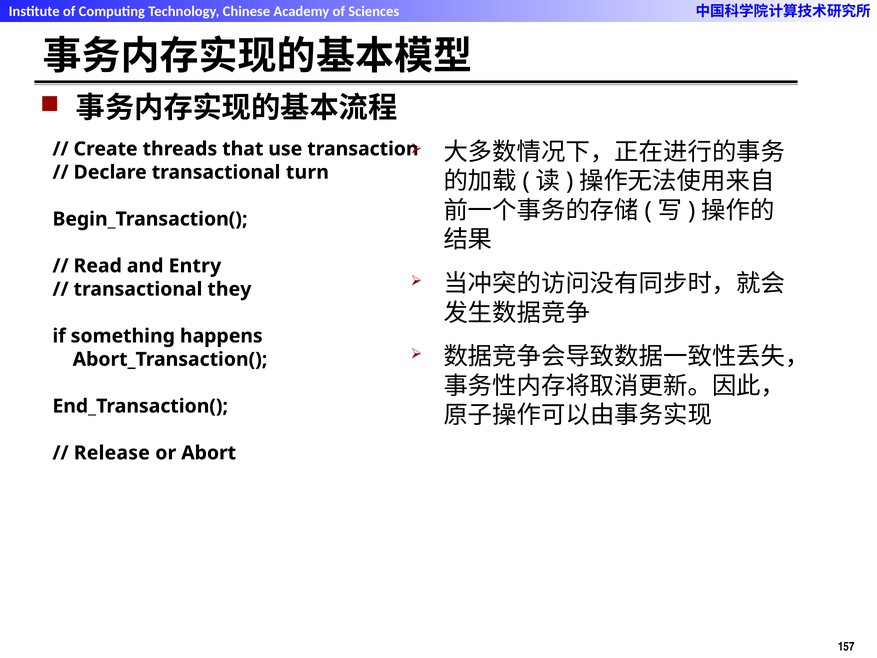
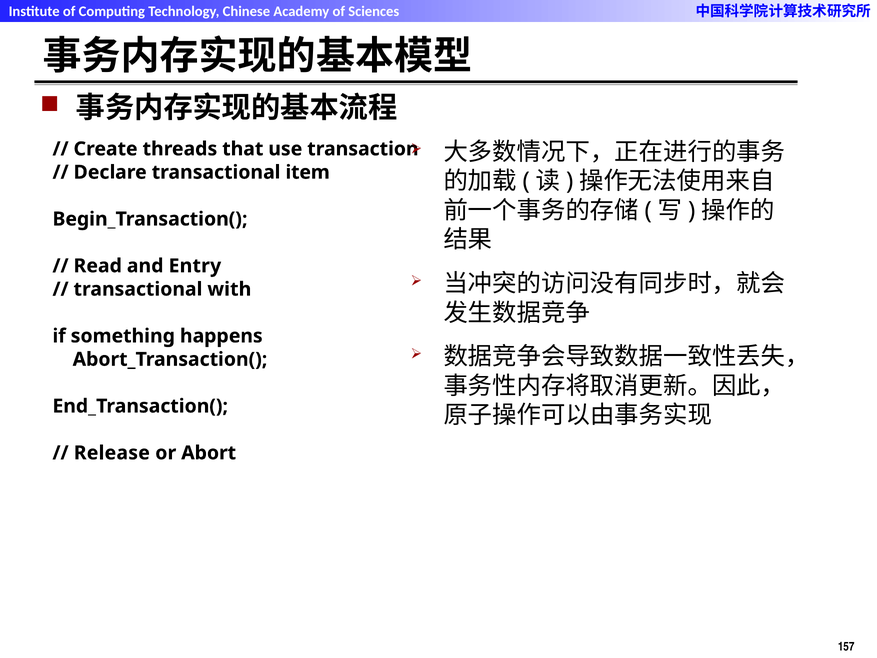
turn: turn -> item
they: they -> with
